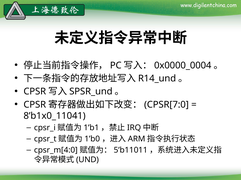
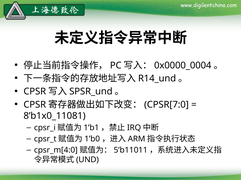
8’b1x0_11041: 8’b1x0_11041 -> 8’b1x0_11081
